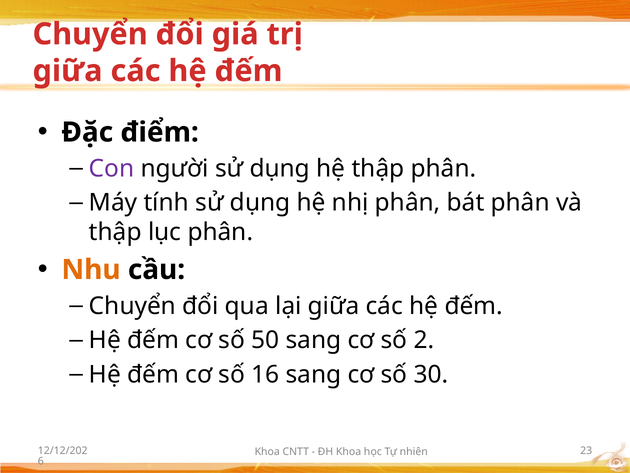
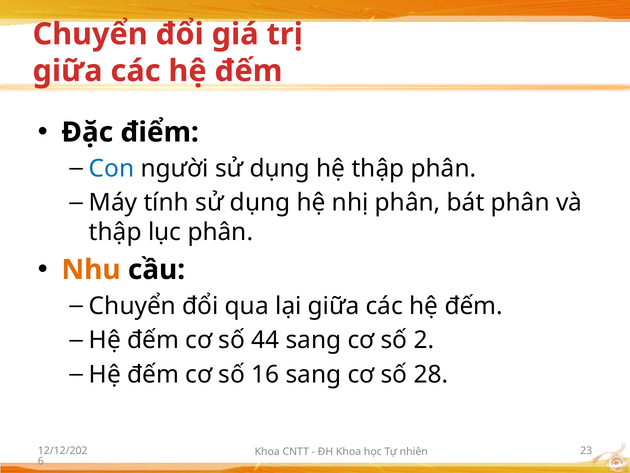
Con colour: purple -> blue
50: 50 -> 44
30: 30 -> 28
